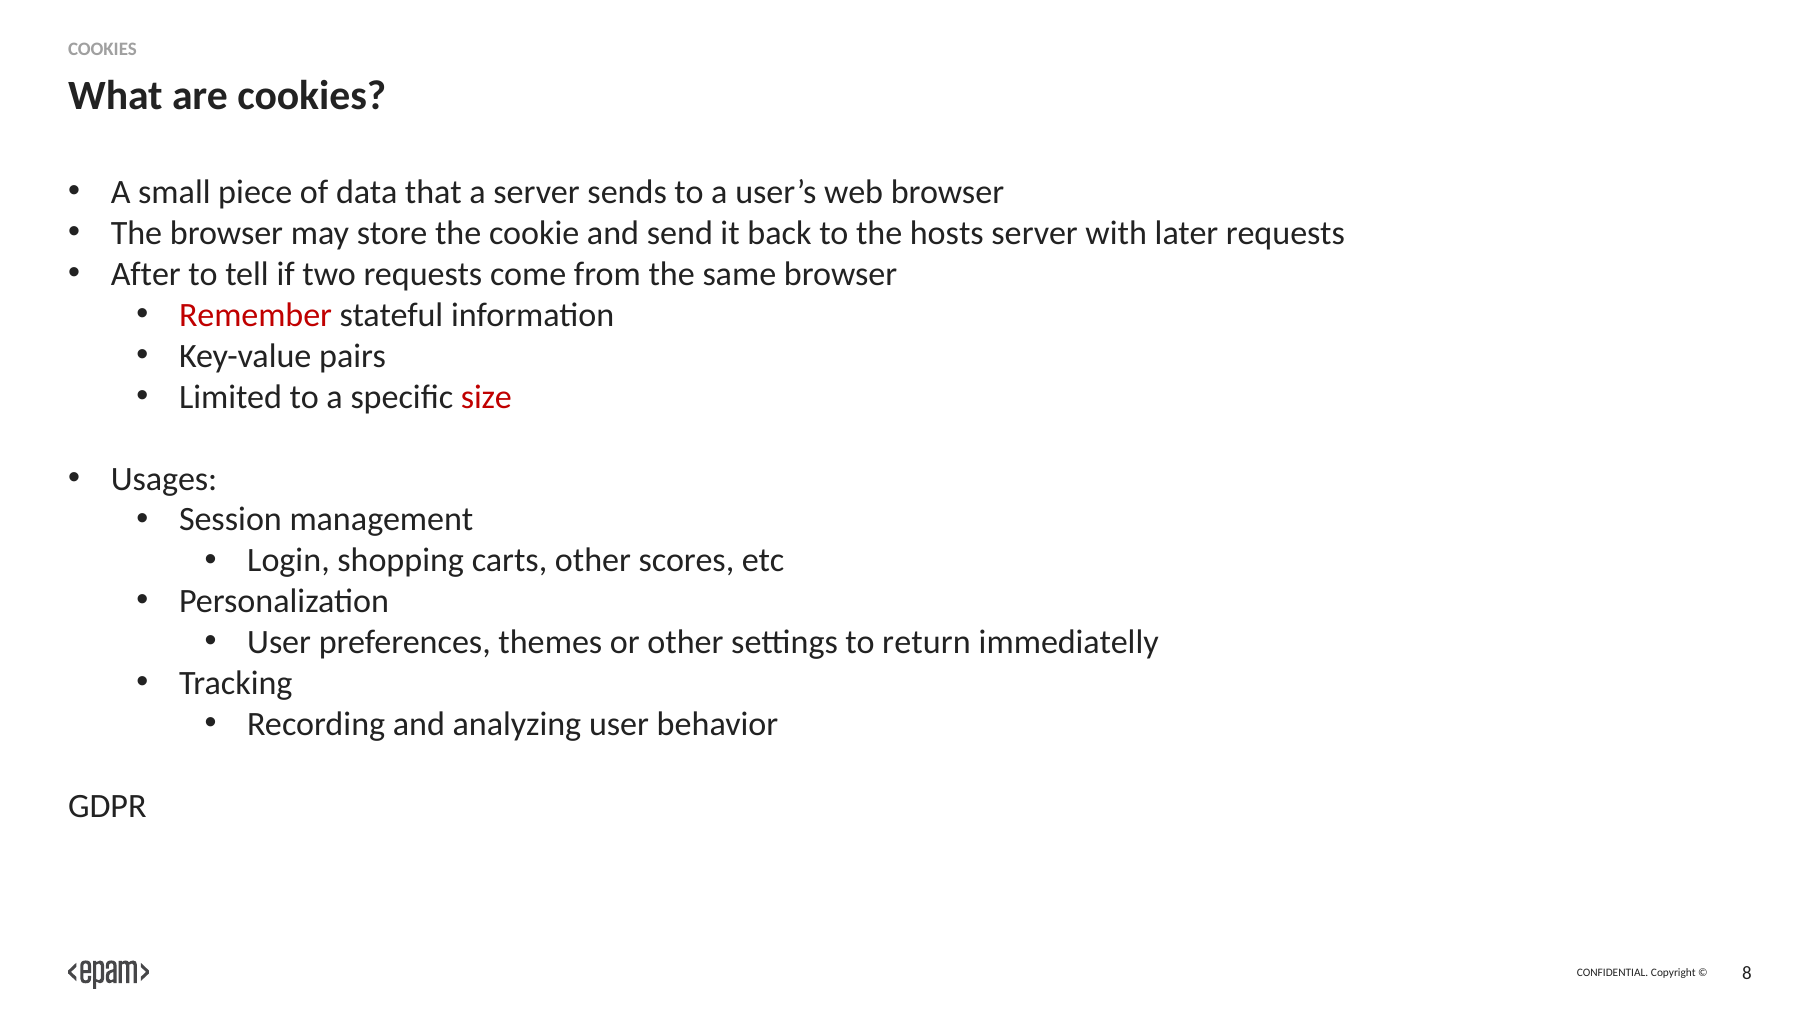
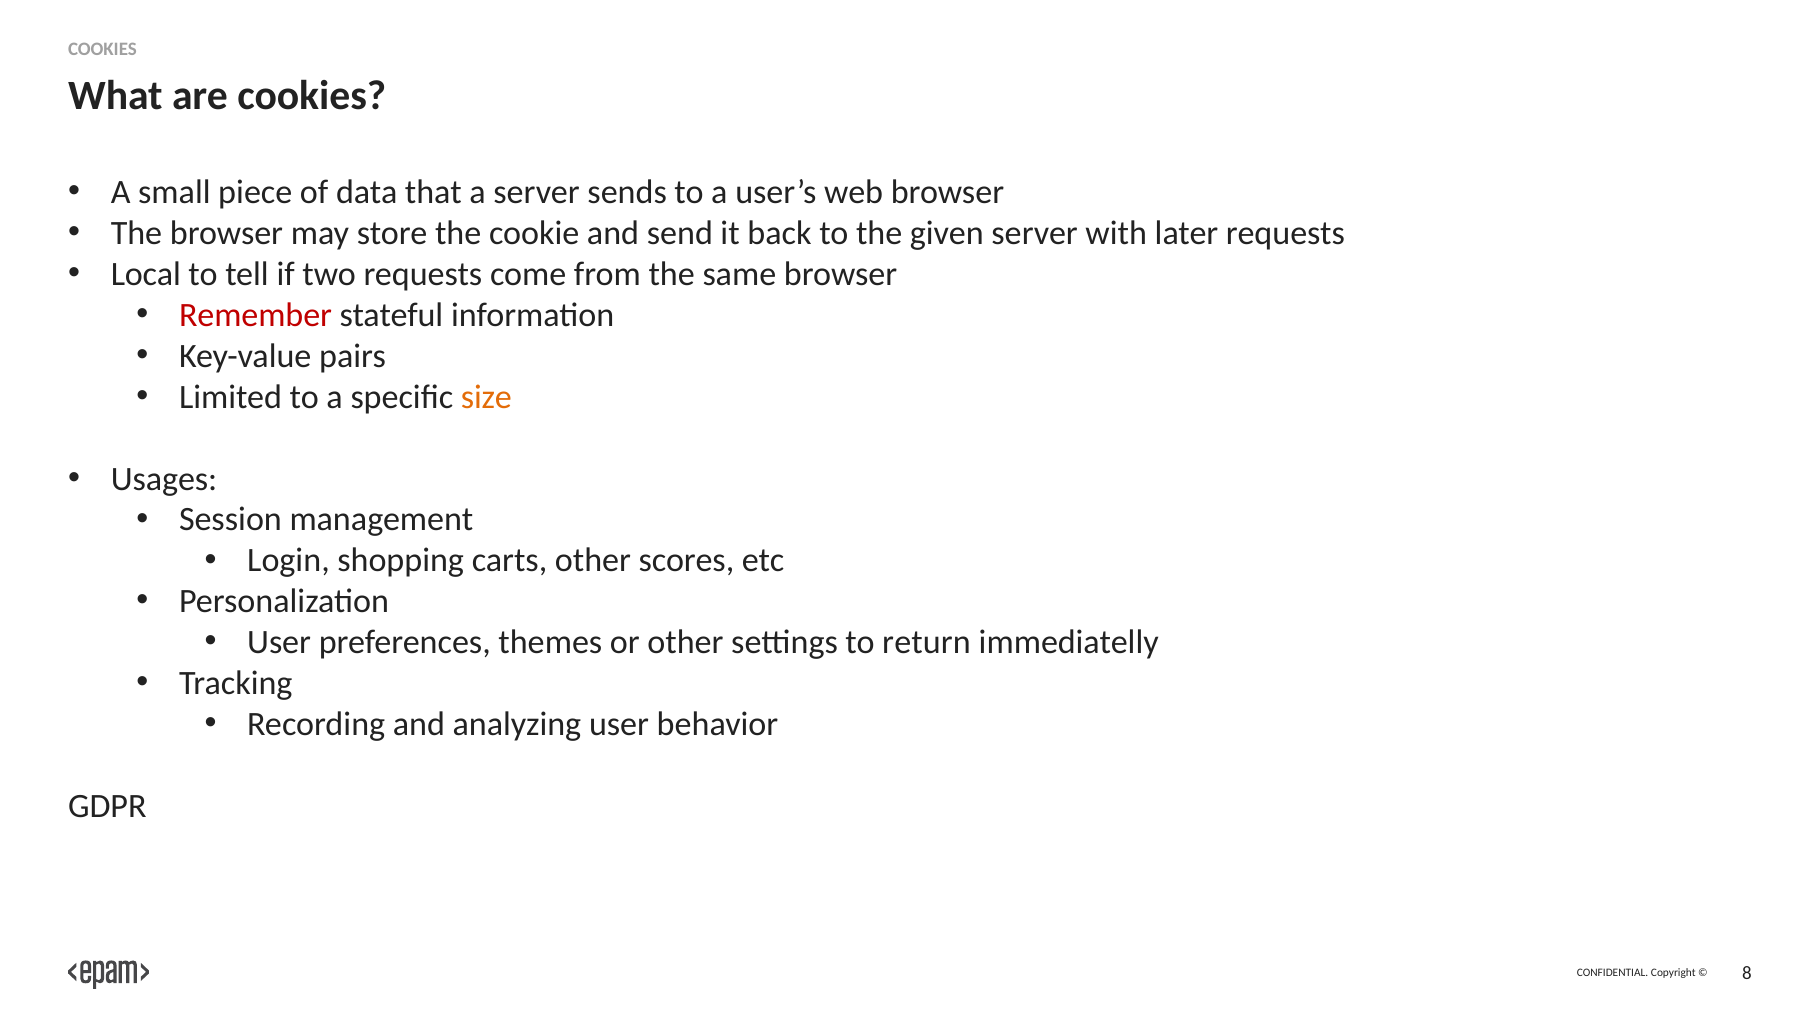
hosts: hosts -> given
After: After -> Local
size colour: red -> orange
